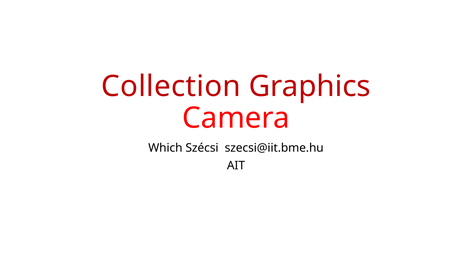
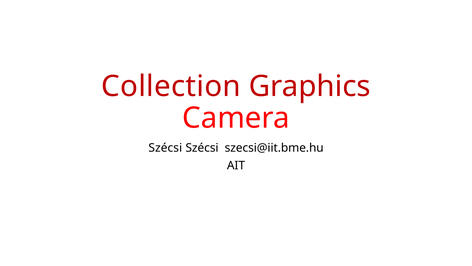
Which at (165, 148): Which -> Szécsi
